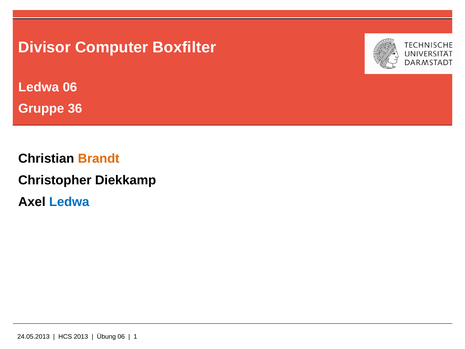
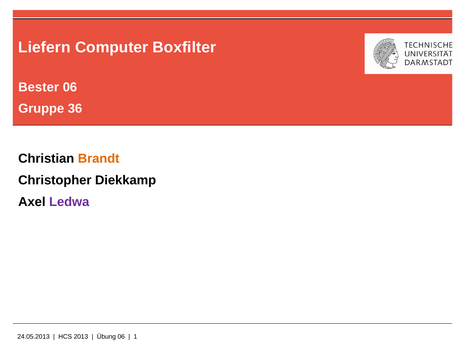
Divisor: Divisor -> Liefern
Ledwa at (39, 87): Ledwa -> Bester
Ledwa at (69, 202) colour: blue -> purple
